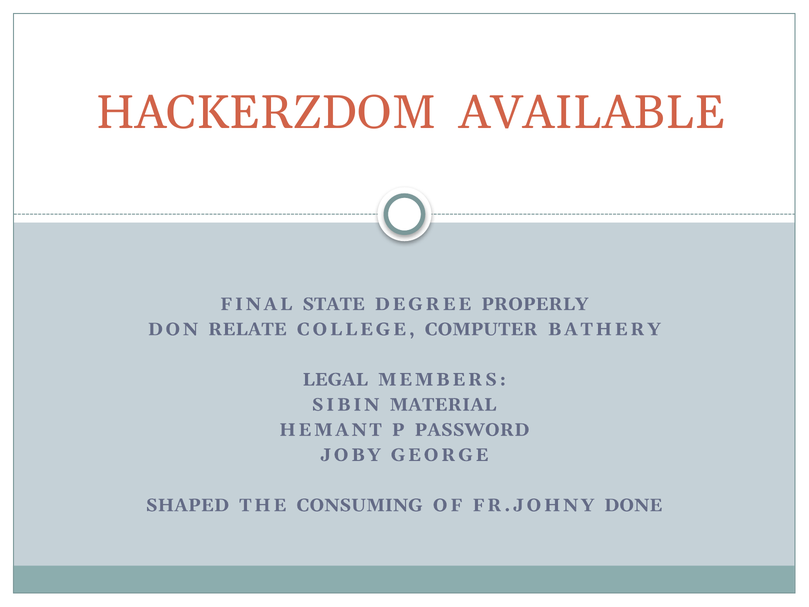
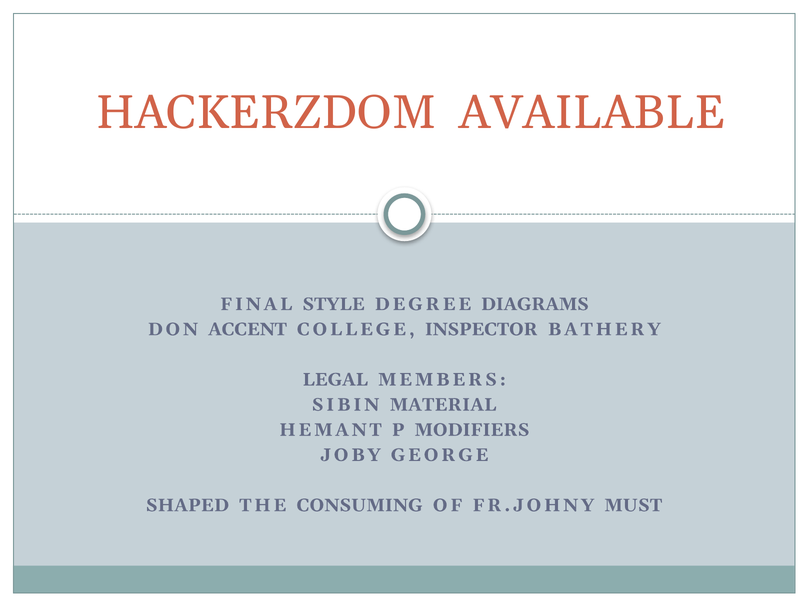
STATE: STATE -> STYLE
PROPERLY: PROPERLY -> DIAGRAMS
RELATE: RELATE -> ACCENT
COMPUTER: COMPUTER -> INSPECTOR
PASSWORD: PASSWORD -> MODIFIERS
DONE: DONE -> MUST
